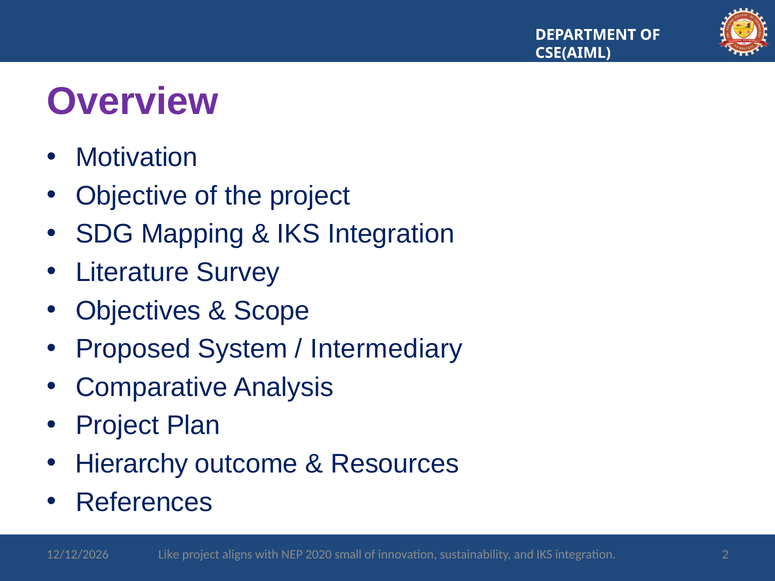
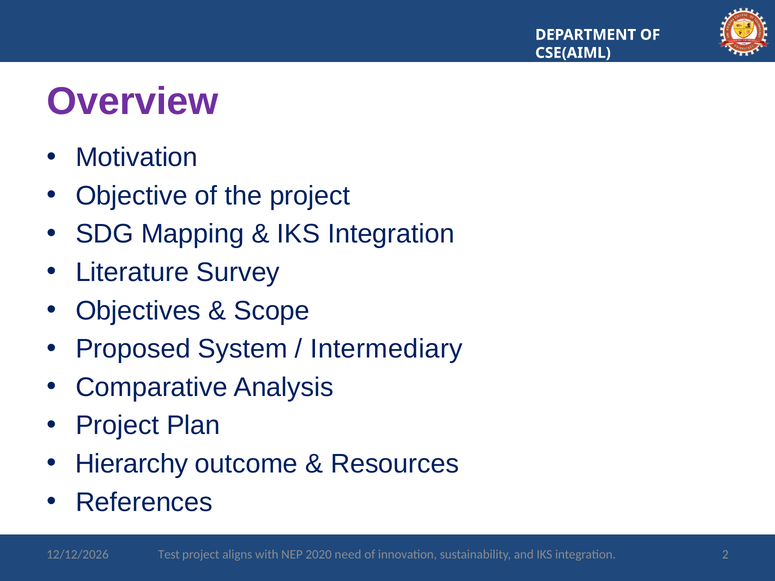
Like: Like -> Test
small: small -> need
